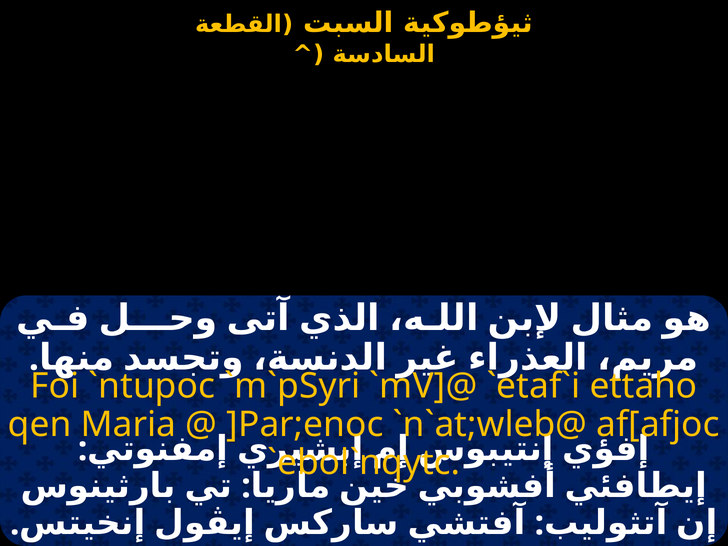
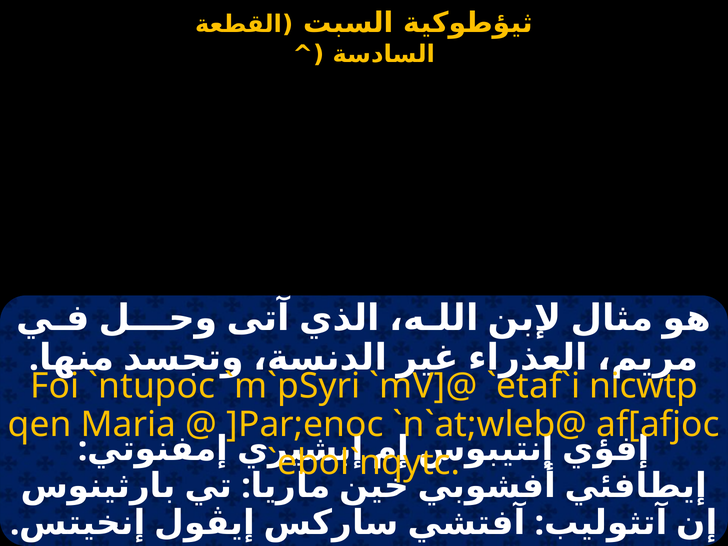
ettaho: ettaho -> nicwtp
